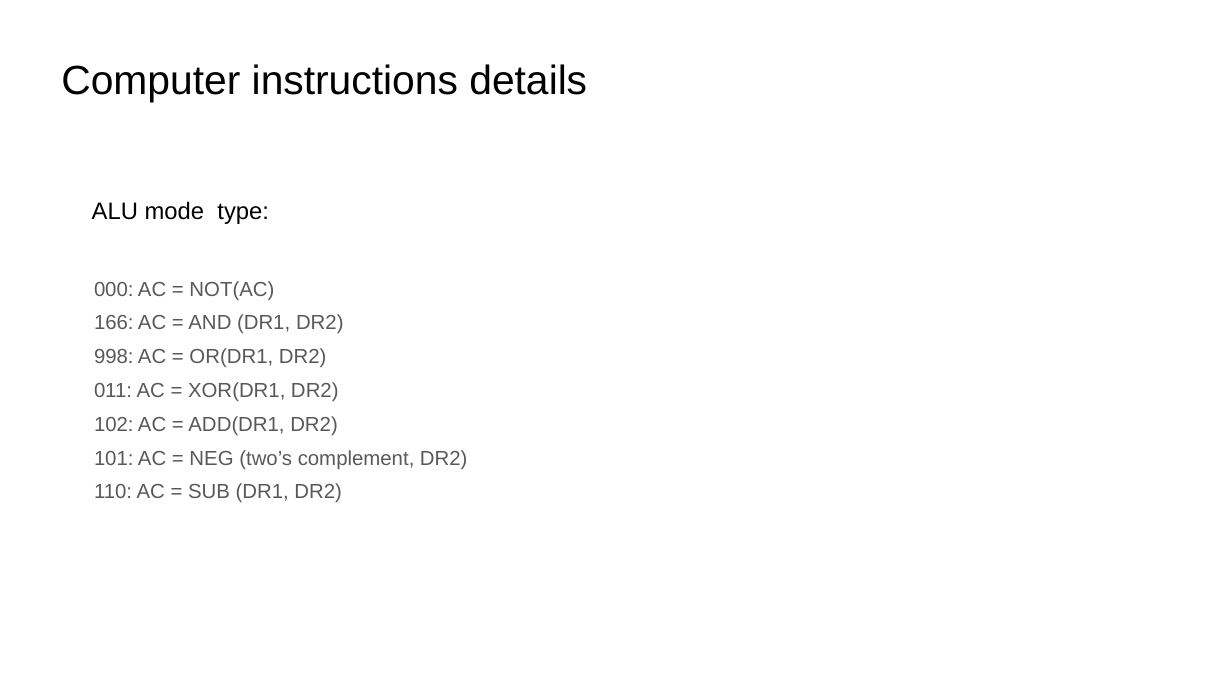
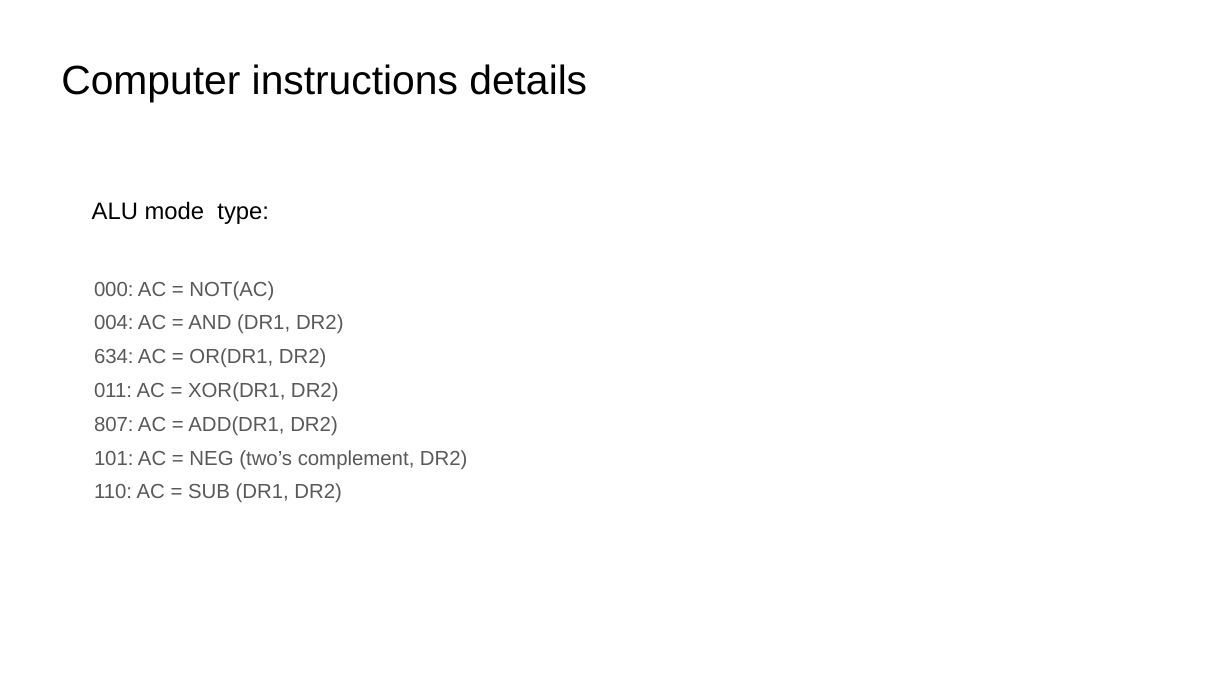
166: 166 -> 004
998: 998 -> 634
102: 102 -> 807
